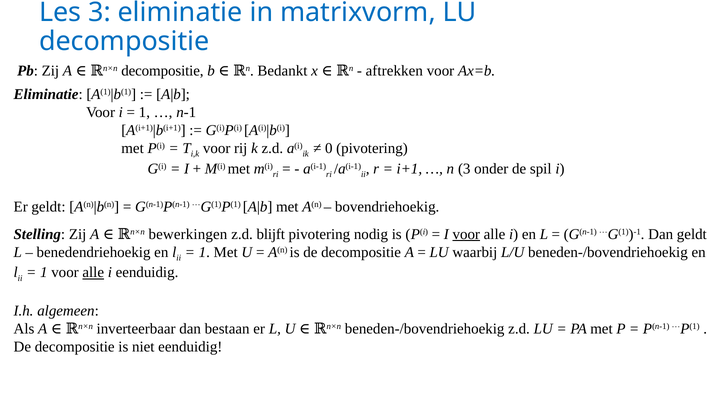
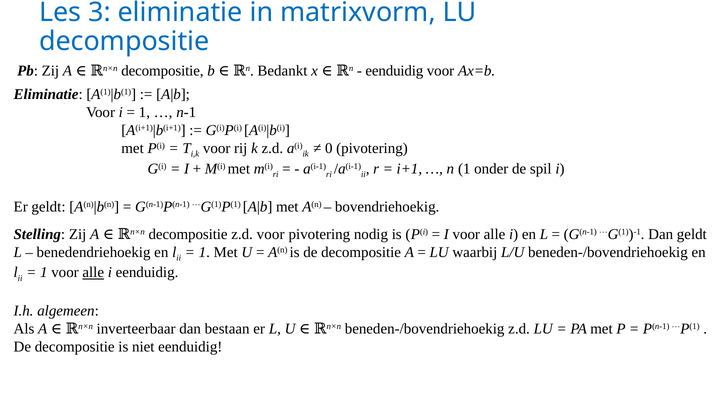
aftrekken at (394, 71): aftrekken -> eenduidig
n 3: 3 -> 1
bewerkingen at (188, 234): bewerkingen -> decompositie
z.d blijft: blijft -> voor
voor at (466, 234) underline: present -> none
